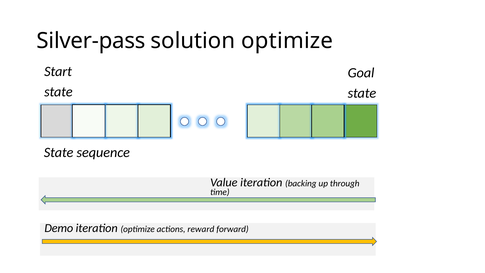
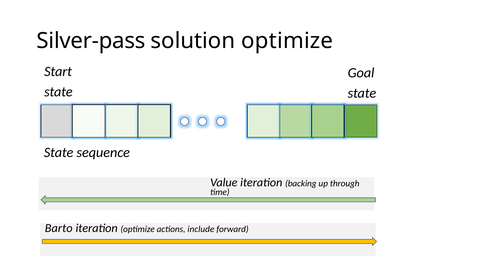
Demo: Demo -> Barto
reward: reward -> include
